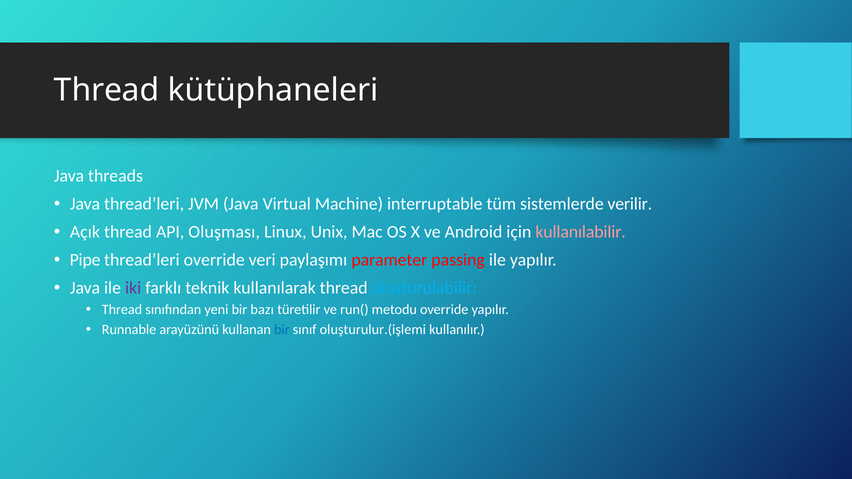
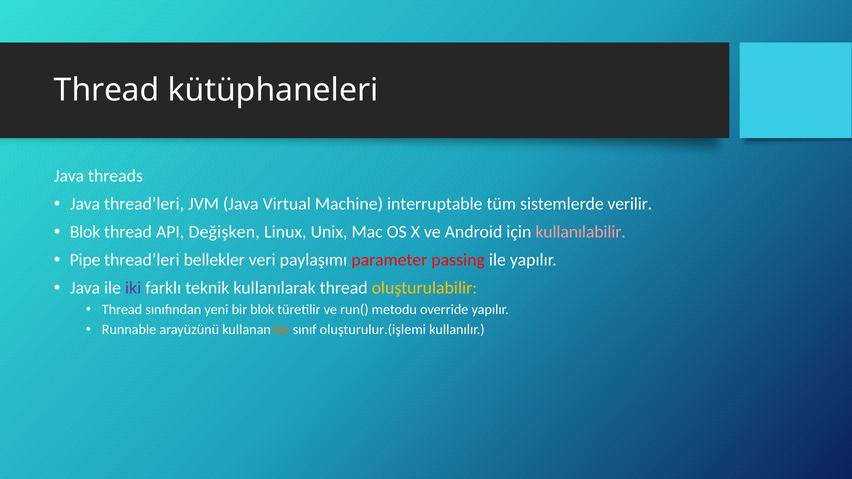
Açık at (85, 232): Açık -> Blok
Oluşması: Oluşması -> Değişken
thread’leri override: override -> bellekler
oluşturulabilir colour: light blue -> yellow
bir bazı: bazı -> blok
bir at (282, 330) colour: blue -> orange
